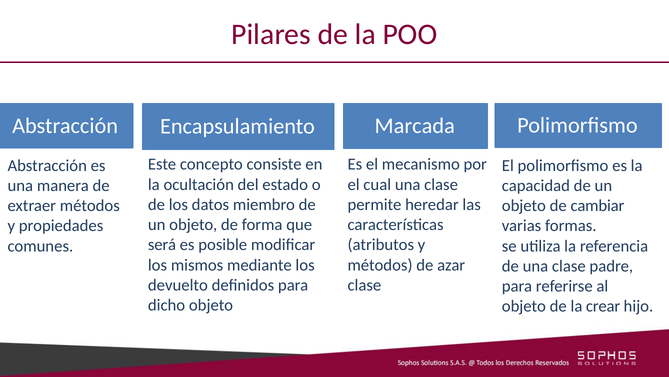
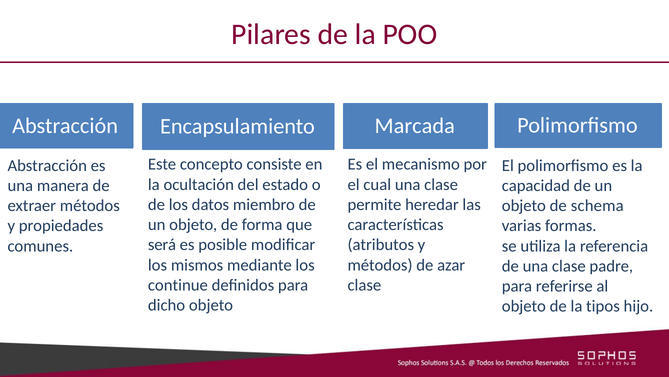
cambiar: cambiar -> schema
devuelto: devuelto -> continue
crear: crear -> tipos
